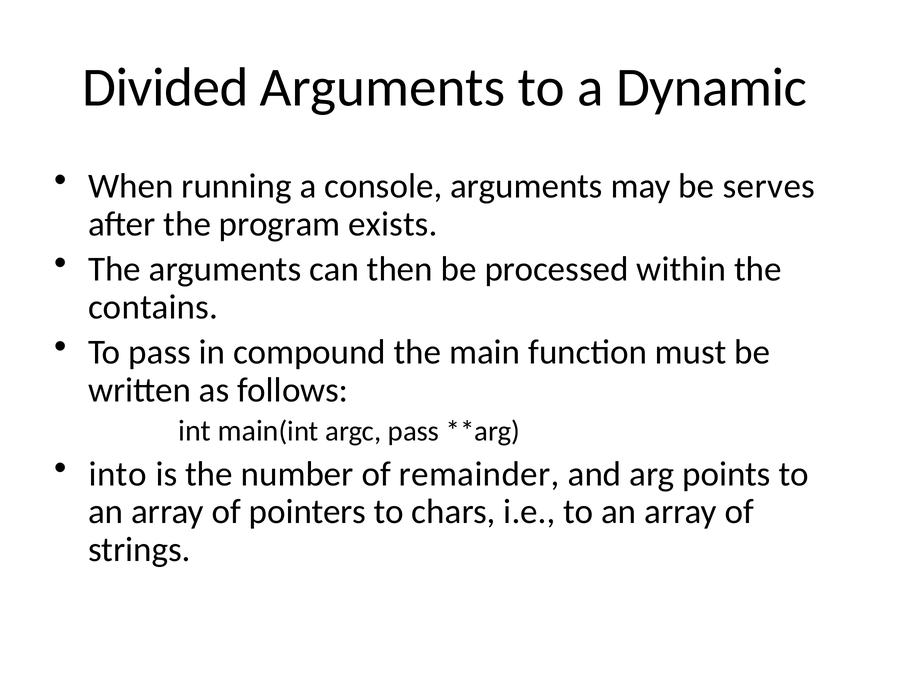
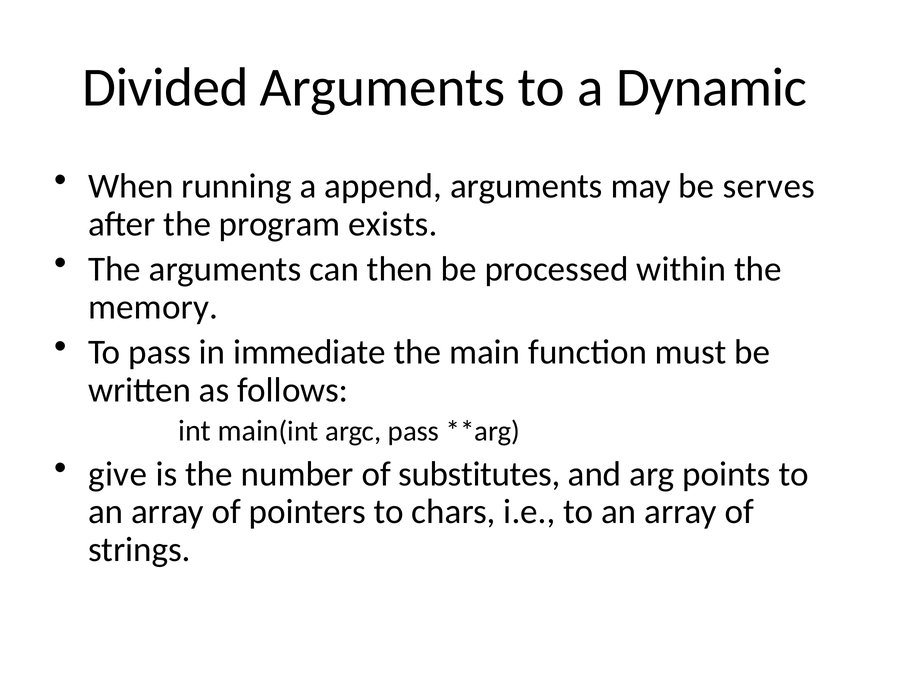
console: console -> append
contains: contains -> memory
compound: compound -> immediate
into: into -> give
remainder: remainder -> substitutes
